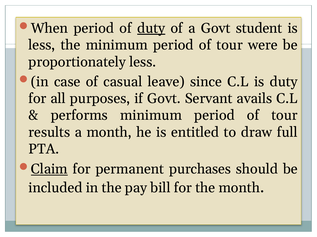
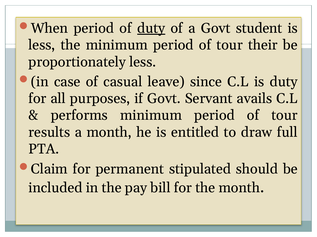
were: were -> their
Claim underline: present -> none
purchases: purchases -> stipulated
